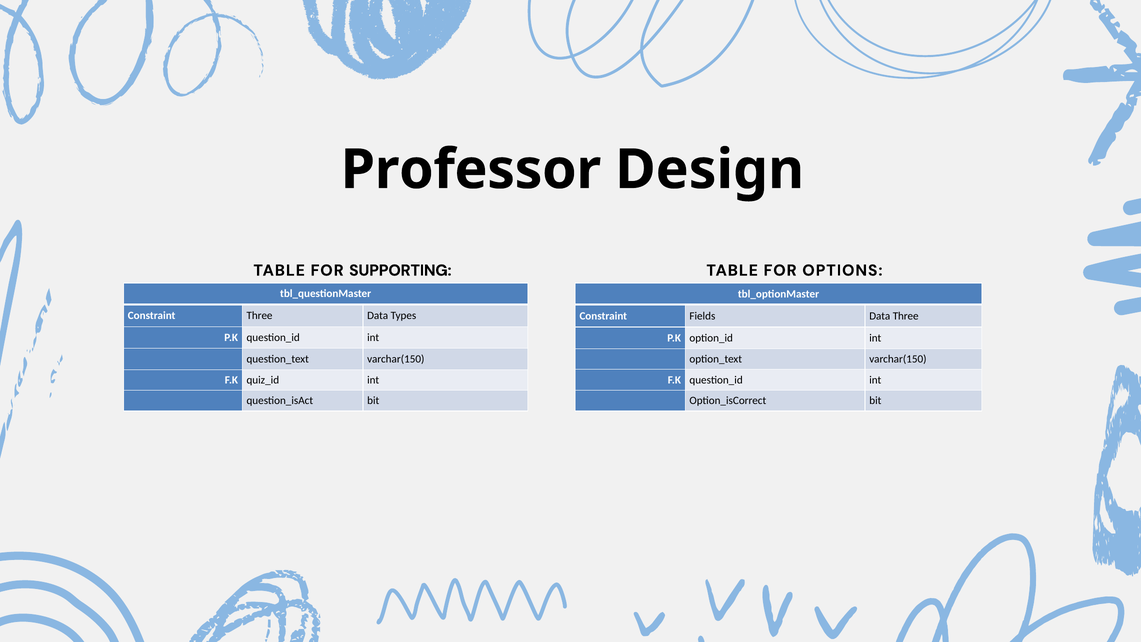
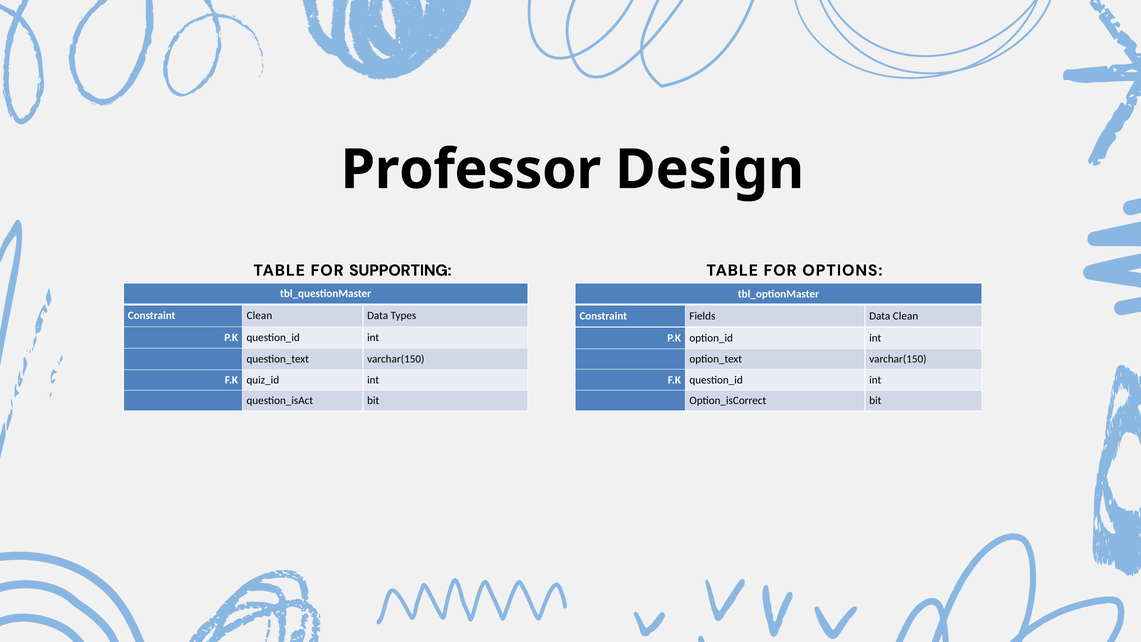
Constraint Three: Three -> Clean
Data Three: Three -> Clean
